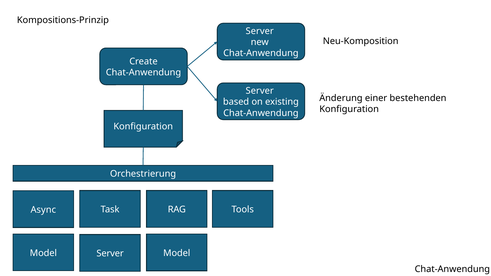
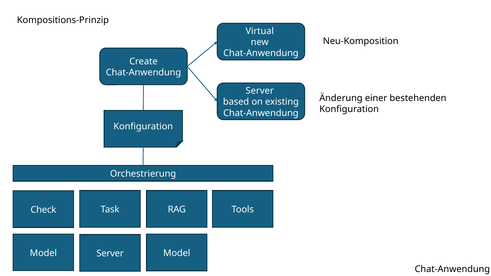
Server at (260, 31): Server -> Virtual
Async: Async -> Check
